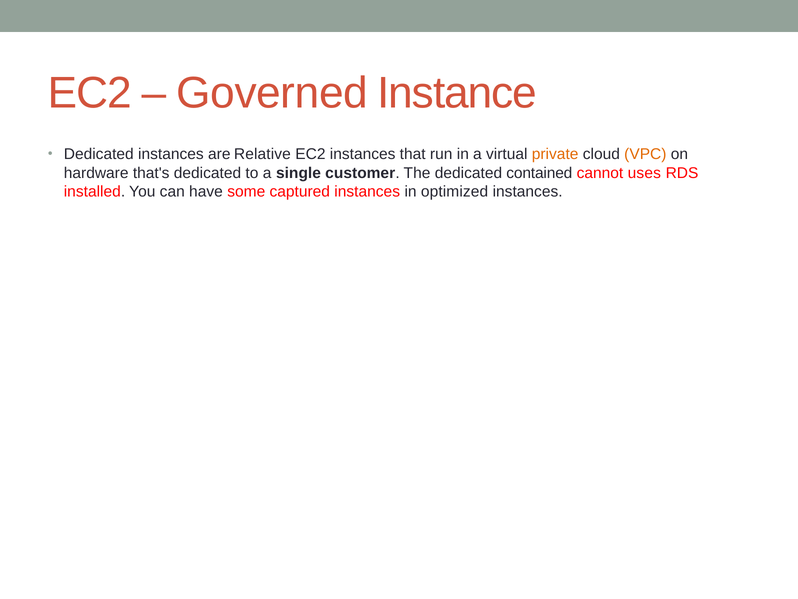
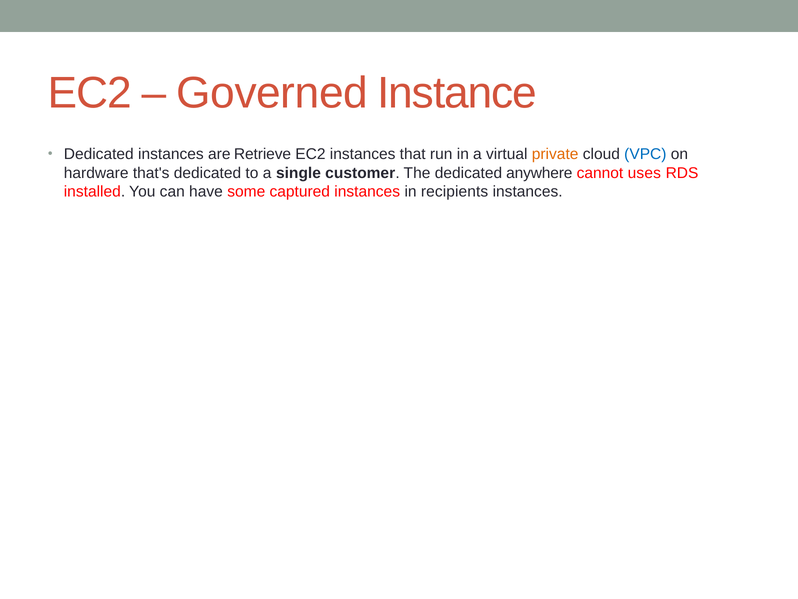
Relative: Relative -> Retrieve
VPC colour: orange -> blue
contained: contained -> anywhere
optimized: optimized -> recipients
